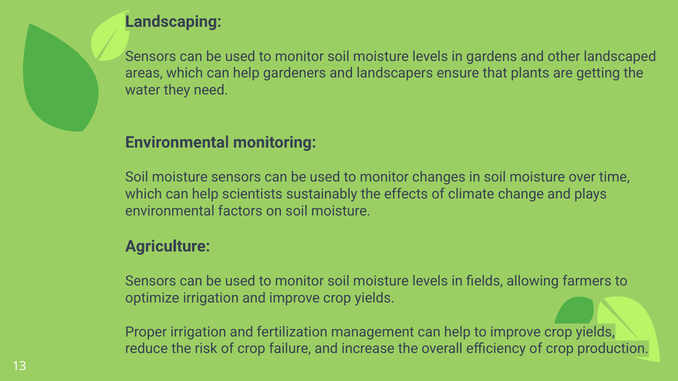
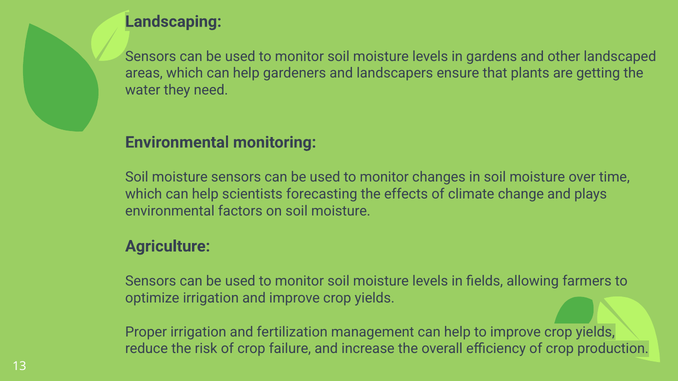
sustainably: sustainably -> forecasting
